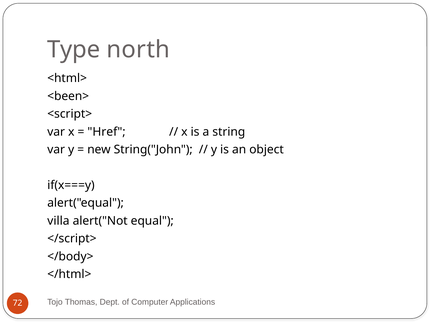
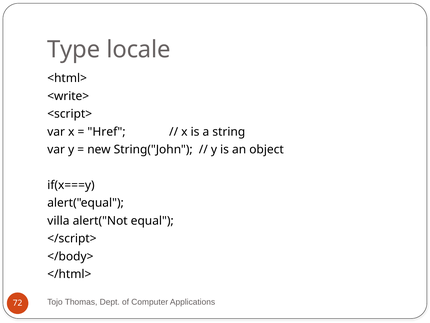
north: north -> locale
<been>: <been> -> <write>
